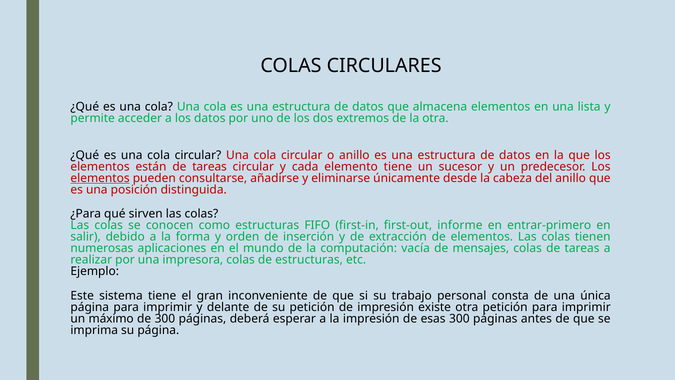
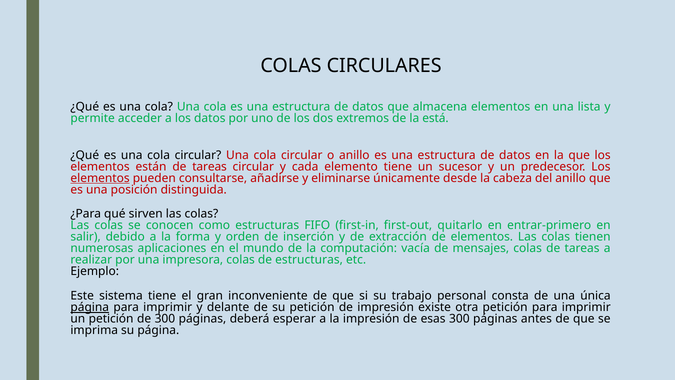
la otra: otra -> está
informe: informe -> quitarlo
página at (90, 307) underline: none -> present
un máximo: máximo -> petición
